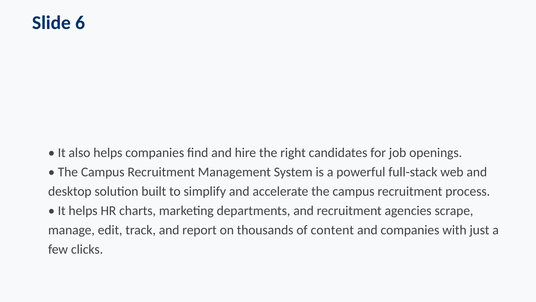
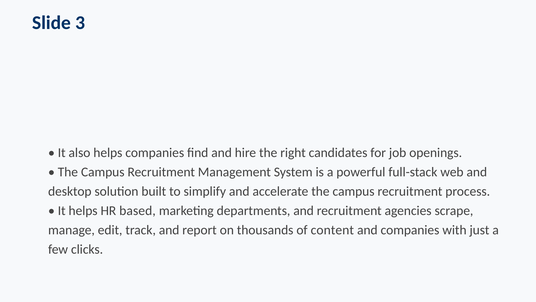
6: 6 -> 3
charts: charts -> based
